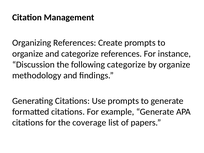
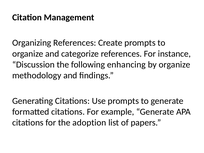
following categorize: categorize -> enhancing
coverage: coverage -> adoption
